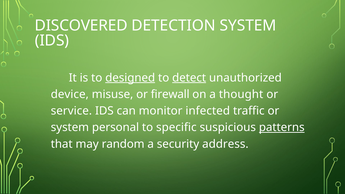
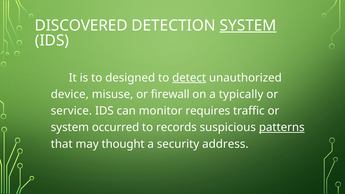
SYSTEM at (248, 25) underline: none -> present
designed underline: present -> none
thought: thought -> typically
infected: infected -> requires
personal: personal -> occurred
specific: specific -> records
random: random -> thought
